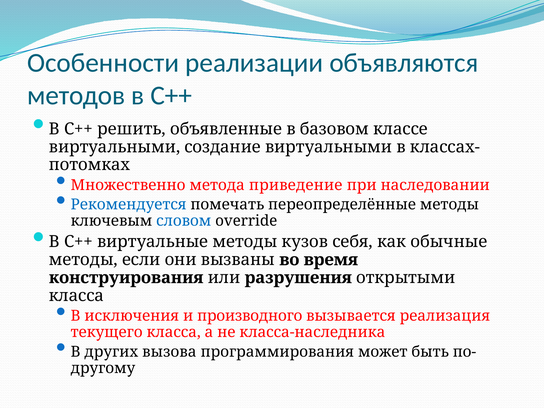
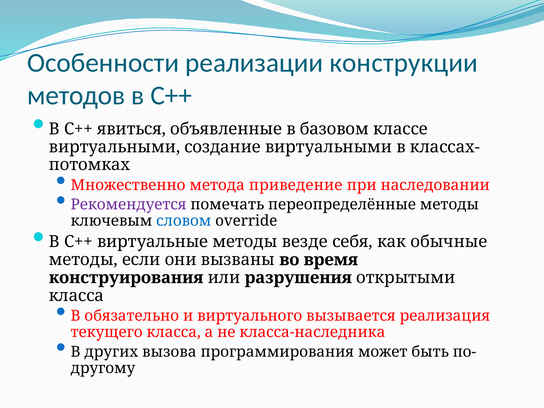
объявляются: объявляются -> конструкции
решить: решить -> явиться
Рекомендуется colour: blue -> purple
кузов: кузов -> везде
исключения: исключения -> обязательно
производного: производного -> виртуального
